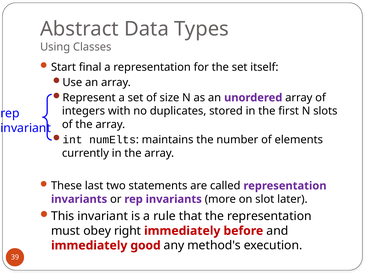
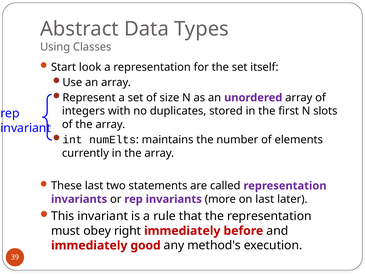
final: final -> look
on slot: slot -> last
